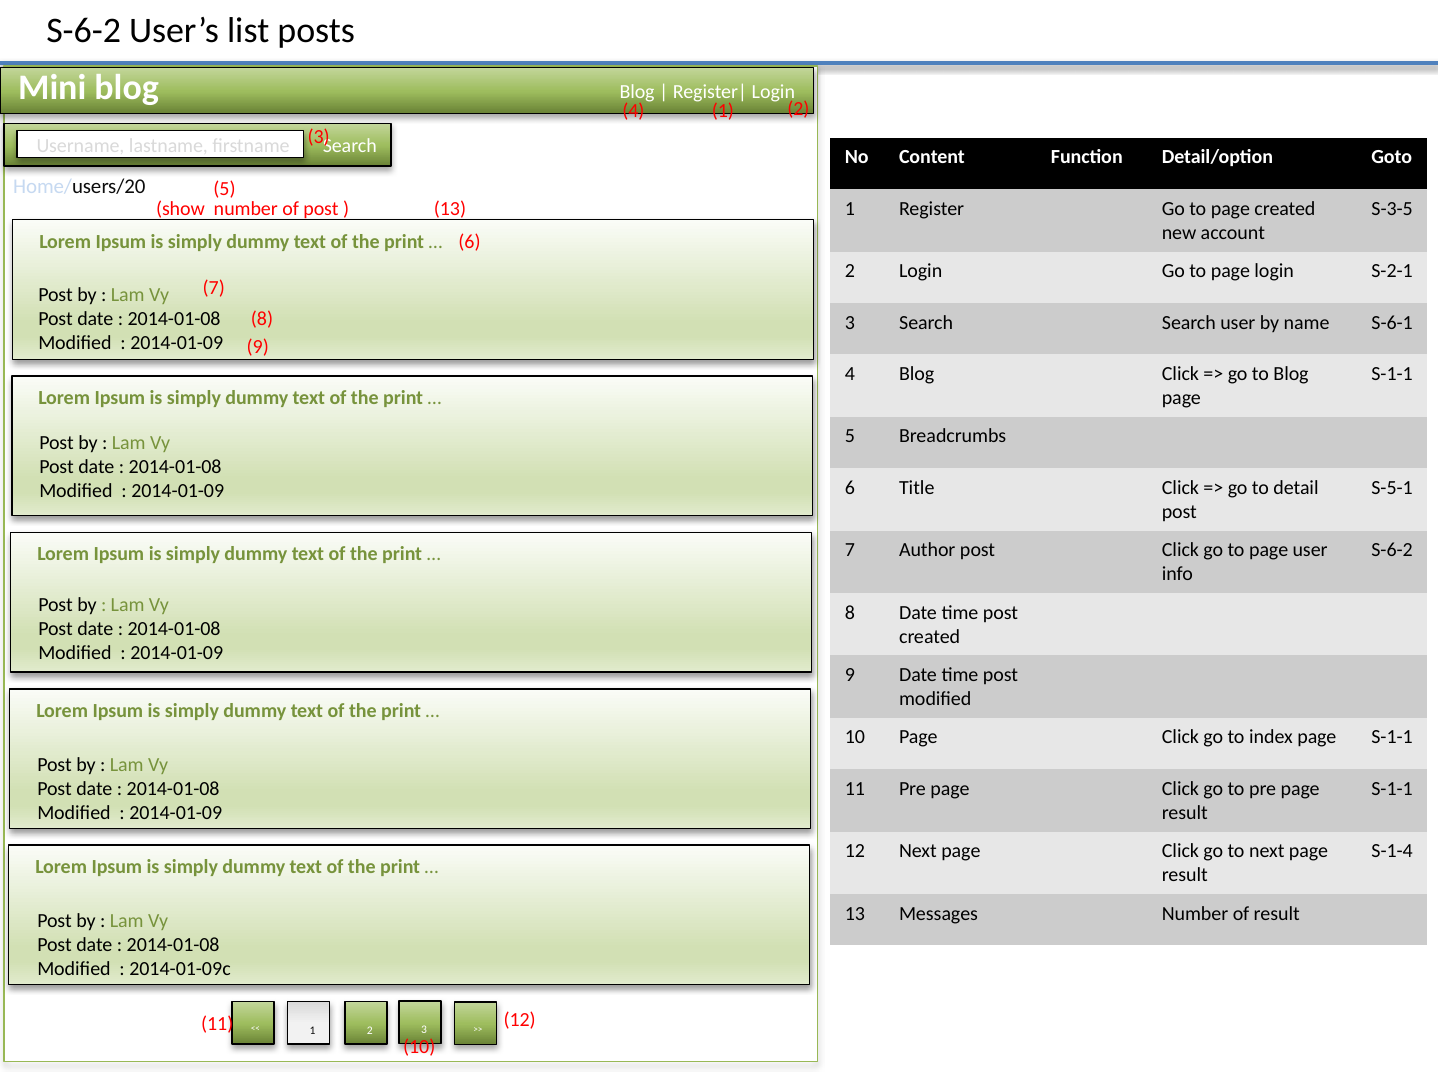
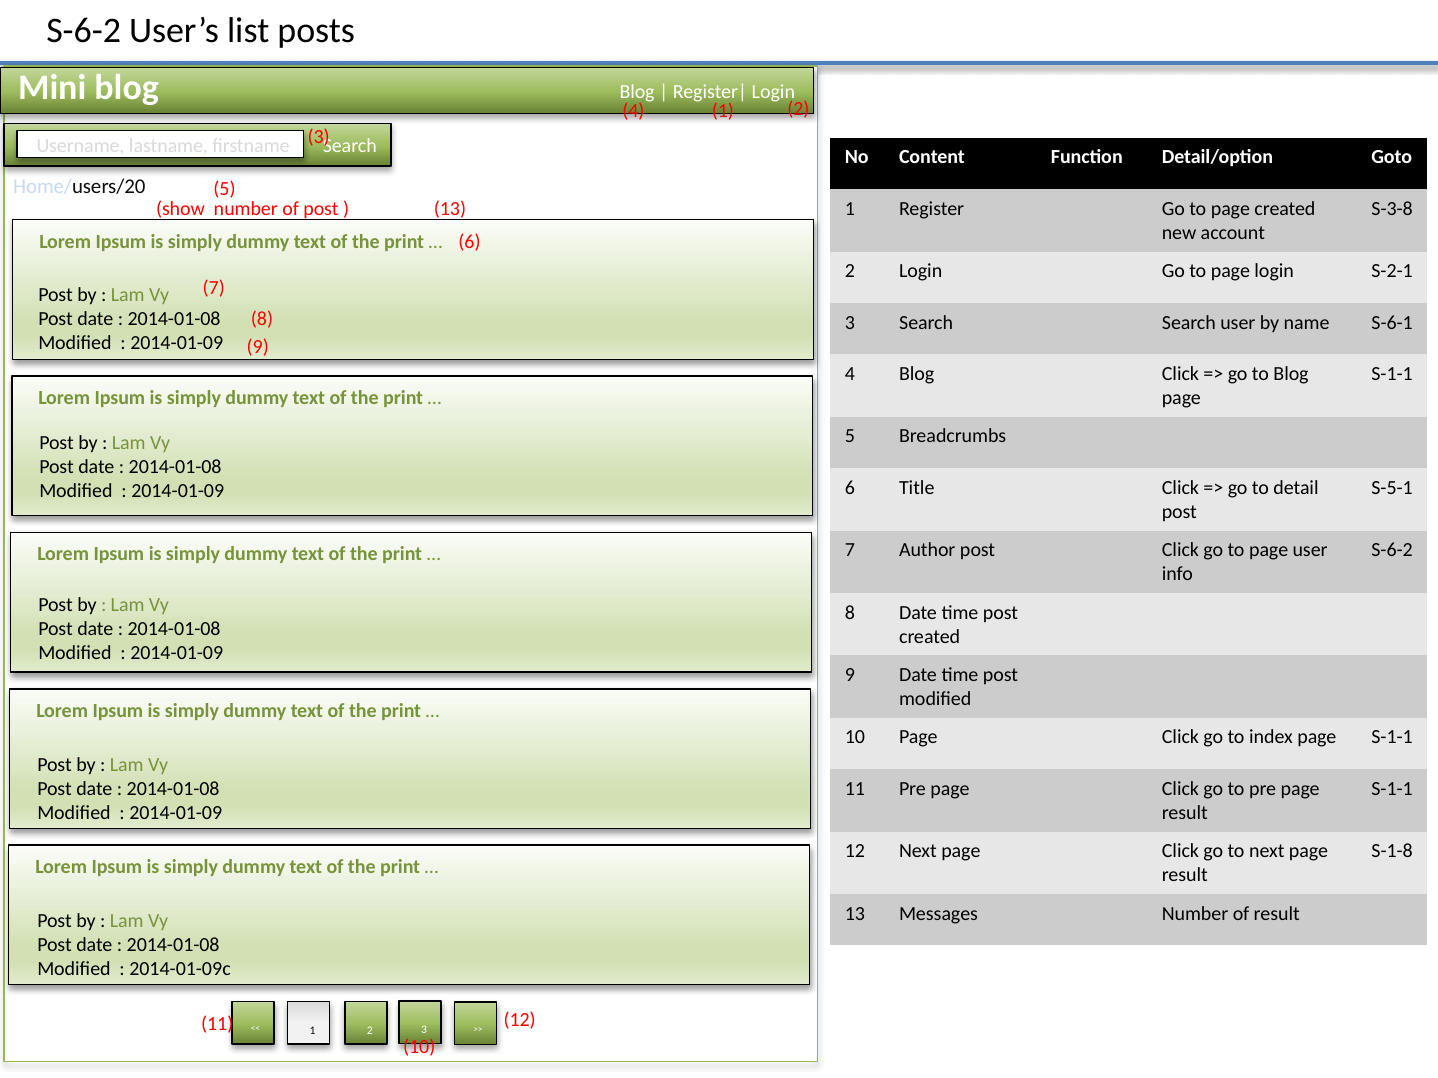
S-3-5: S-3-5 -> S-3-8
S-1-4: S-1-4 -> S-1-8
